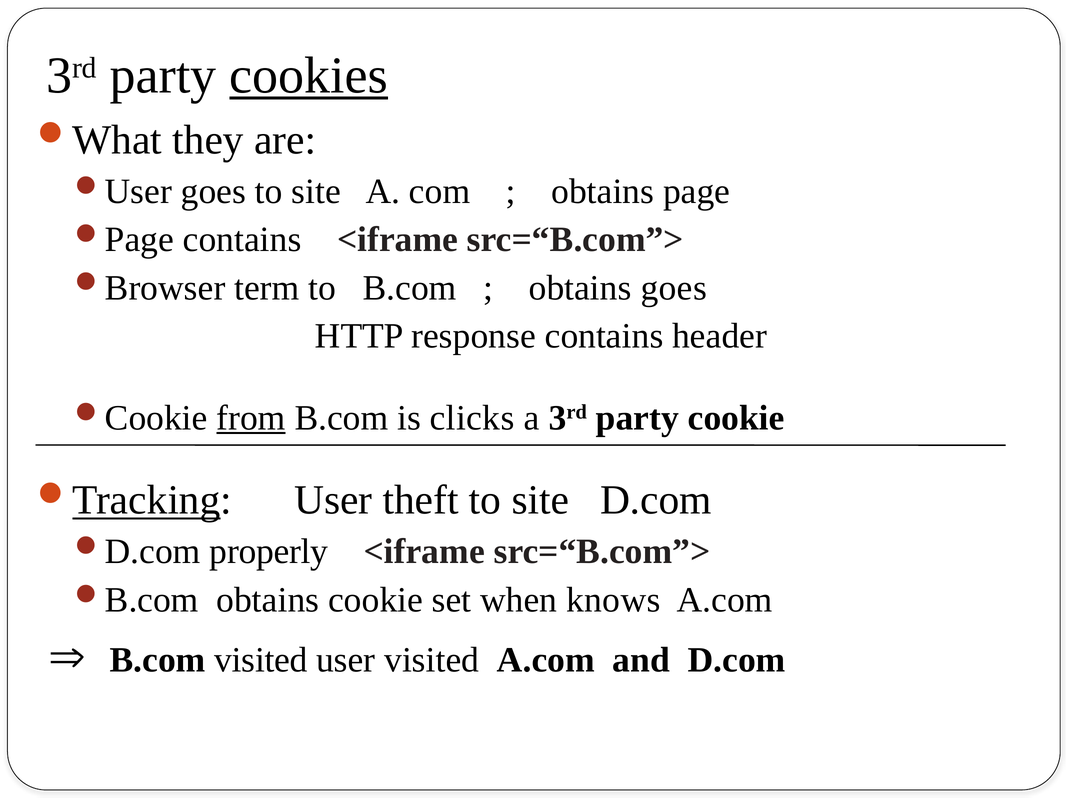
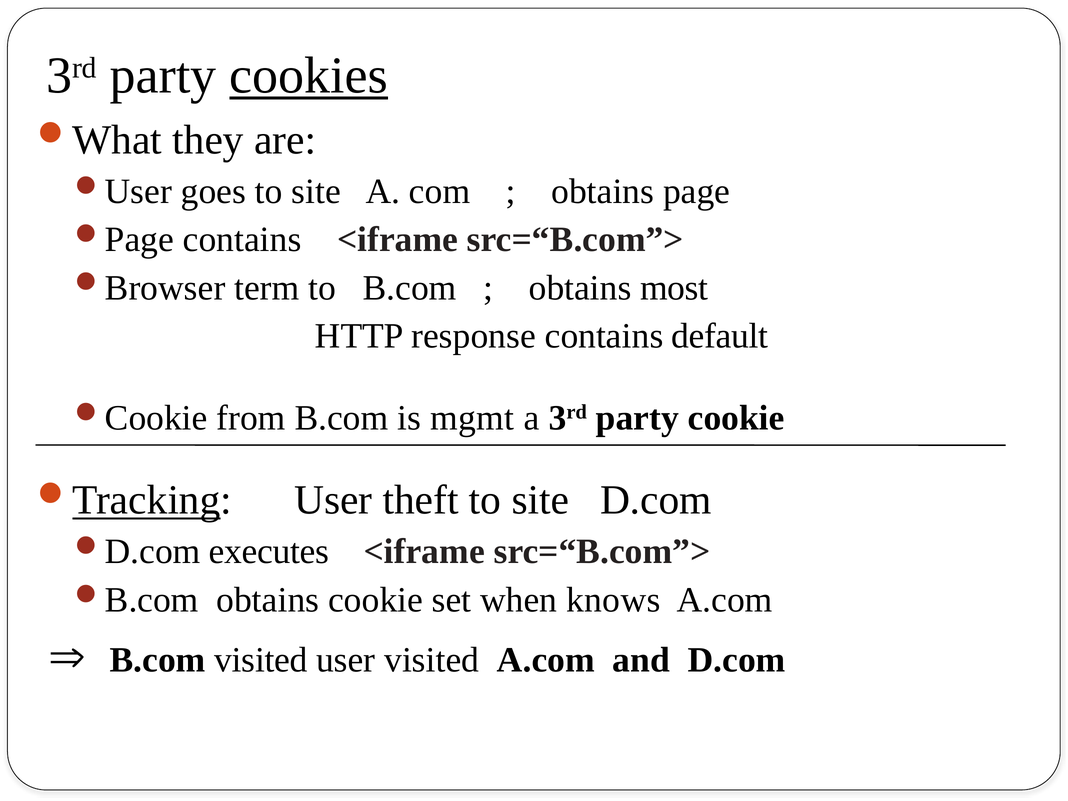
obtains goes: goes -> most
header: header -> default
from underline: present -> none
clicks: clicks -> mgmt
properly: properly -> executes
